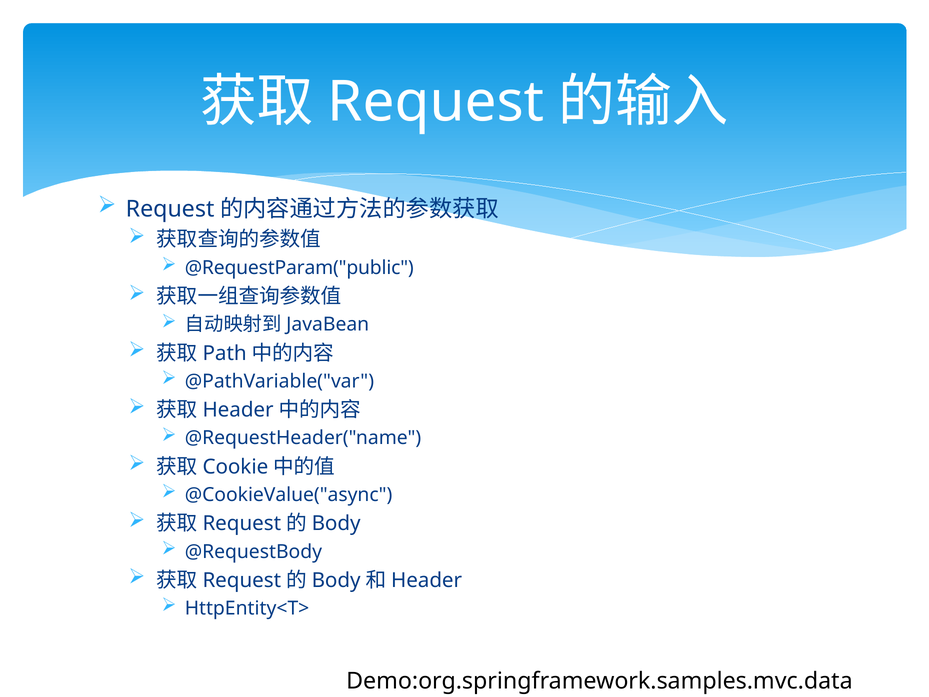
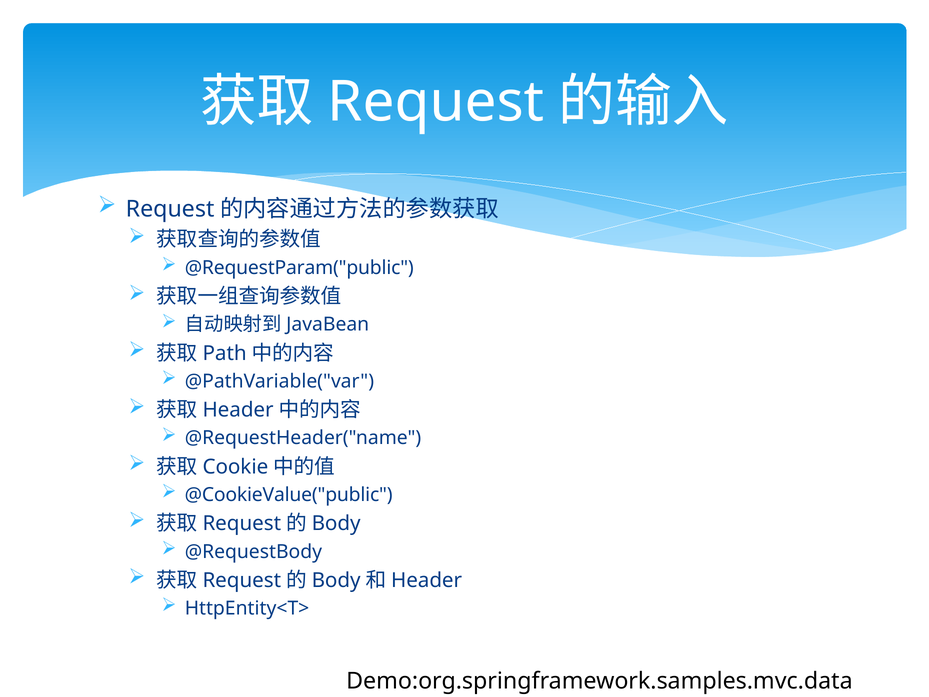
@CookieValue("async: @CookieValue("async -> @CookieValue("public
